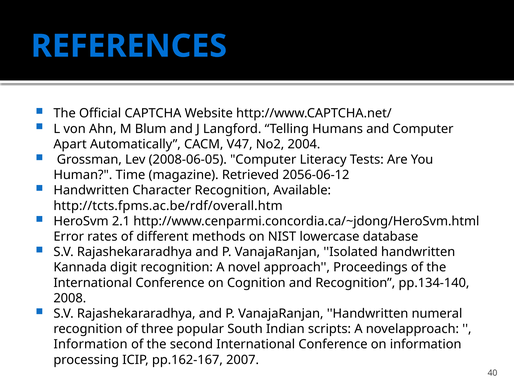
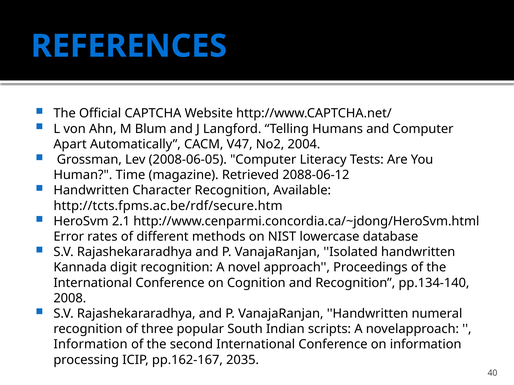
2056-06-12: 2056-06-12 -> 2088-06-12
http://tcts.fpms.ac.be/rdf/overall.htm: http://tcts.fpms.ac.be/rdf/overall.htm -> http://tcts.fpms.ac.be/rdf/secure.htm
2007: 2007 -> 2035
